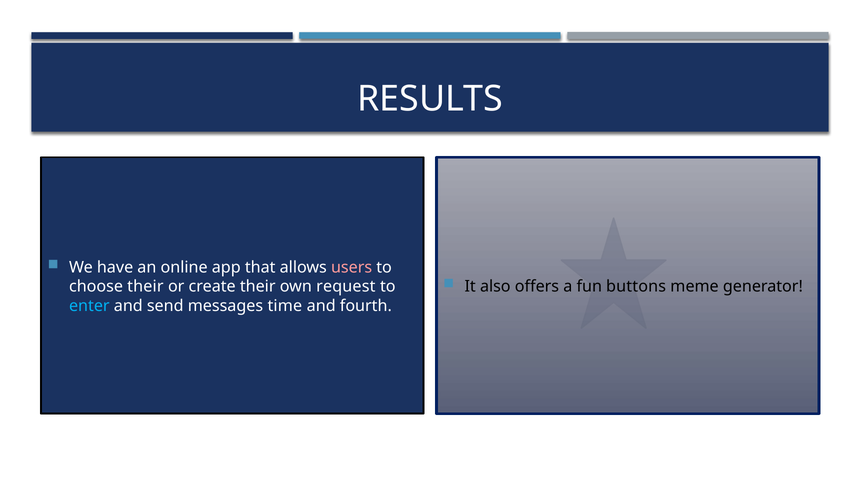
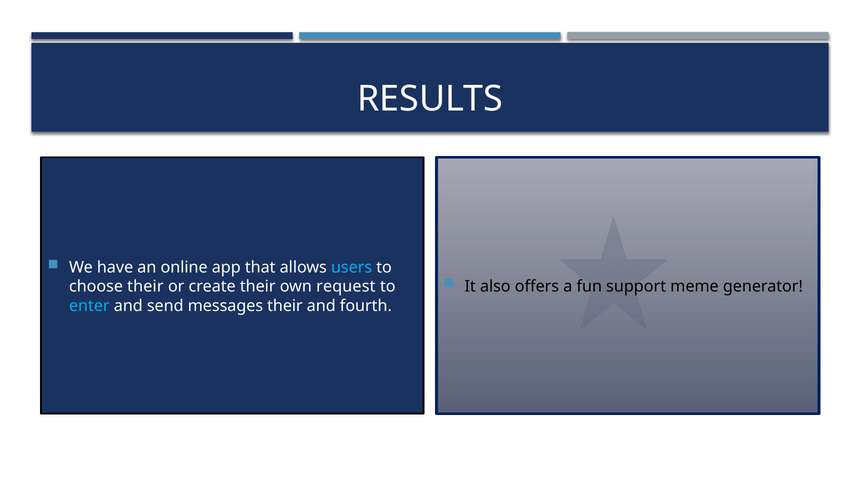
users colour: pink -> light blue
buttons: buttons -> support
messages time: time -> their
